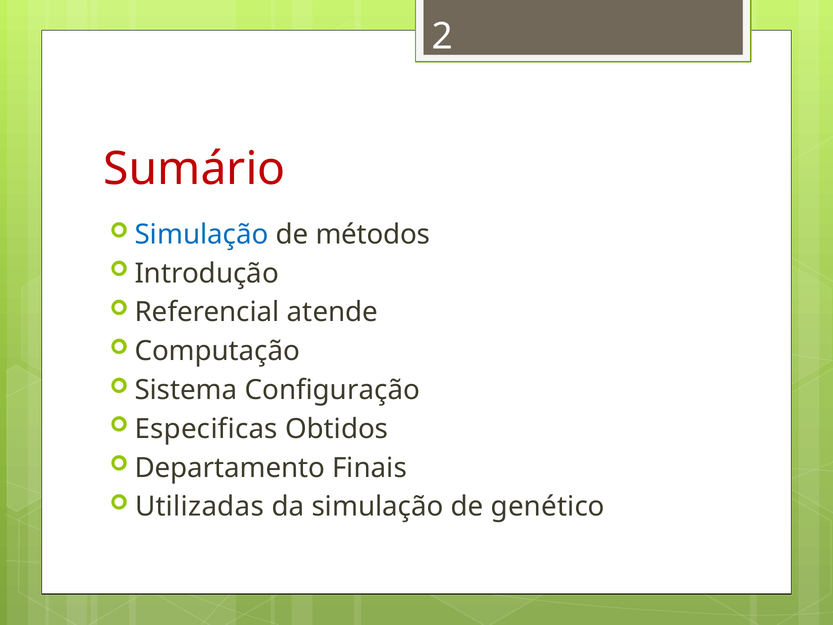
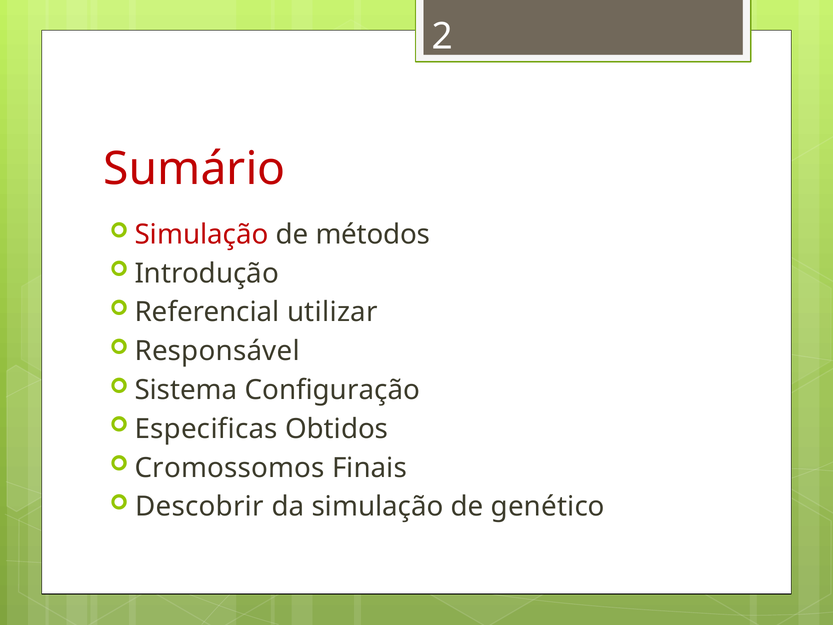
Simulação at (202, 234) colour: blue -> red
atende: atende -> utilizar
Computação: Computação -> Responsável
Departamento: Departamento -> Cromossomos
Utilizadas: Utilizadas -> Descobrir
